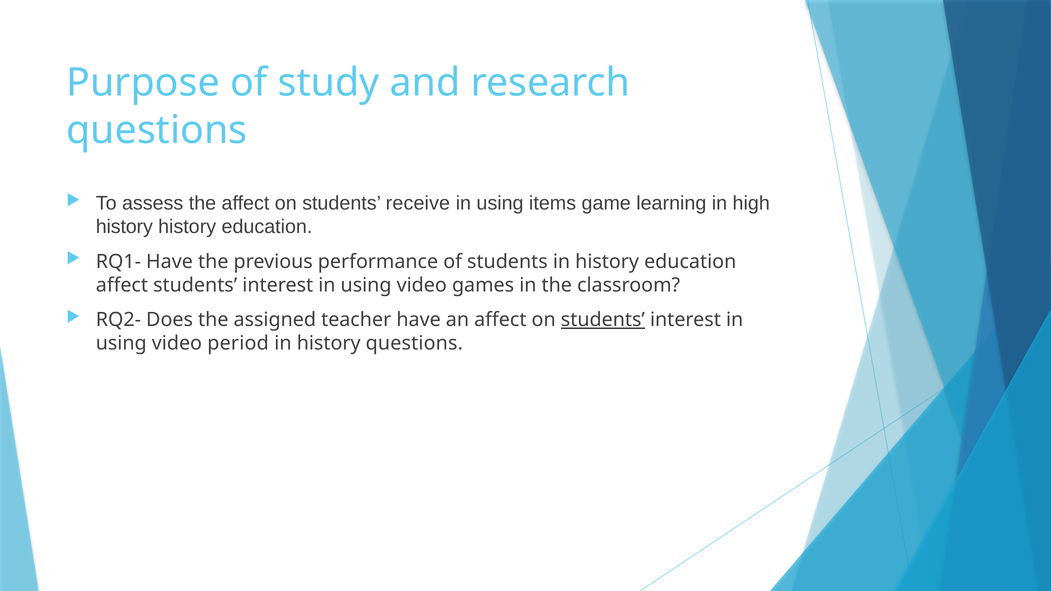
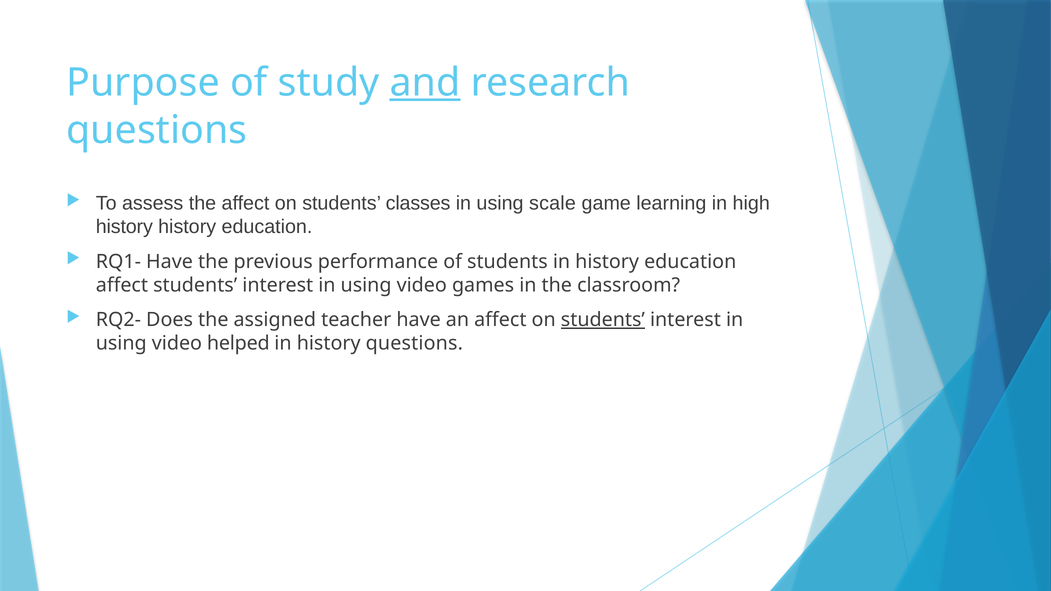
and underline: none -> present
receive: receive -> classes
items: items -> scale
period: period -> helped
